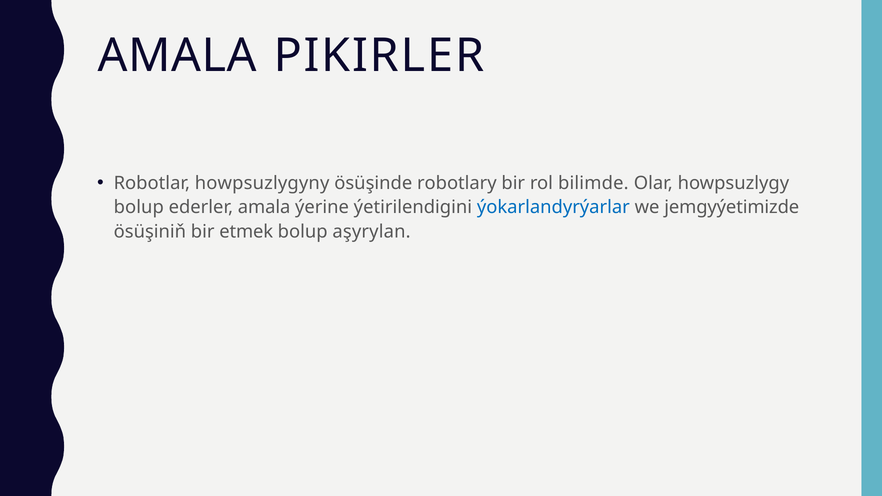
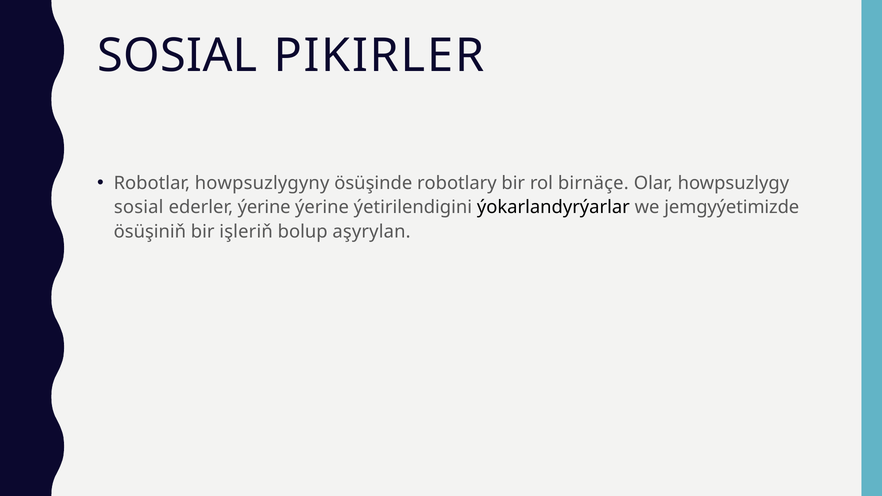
AMALA at (177, 56): AMALA -> SOSIAL
bilimde: bilimde -> birnäçe
bolup at (139, 207): bolup -> sosial
ederler amala: amala -> ýerine
ýokarlandyrýarlar colour: blue -> black
etmek: etmek -> işleriň
